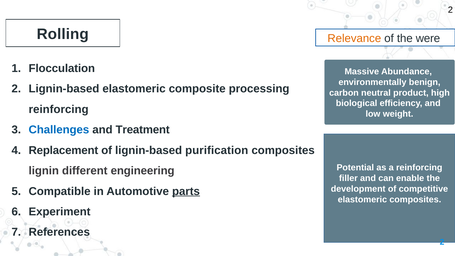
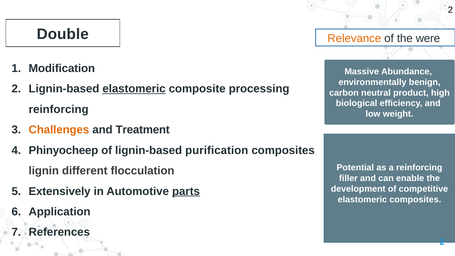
Rolling: Rolling -> Double
Flocculation: Flocculation -> Modification
elastomeric at (134, 89) underline: none -> present
Challenges colour: blue -> orange
Replacement: Replacement -> Phinyocheep
engineering: engineering -> flocculation
Compatible: Compatible -> Extensively
Experiment: Experiment -> Application
